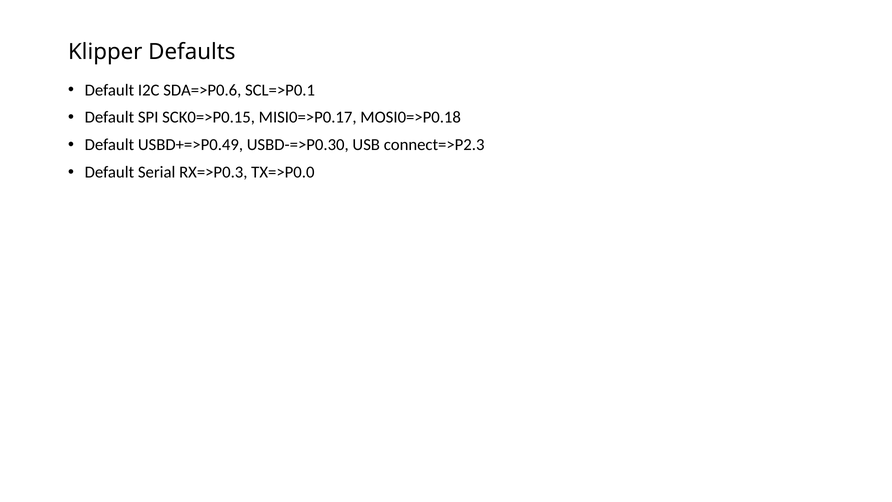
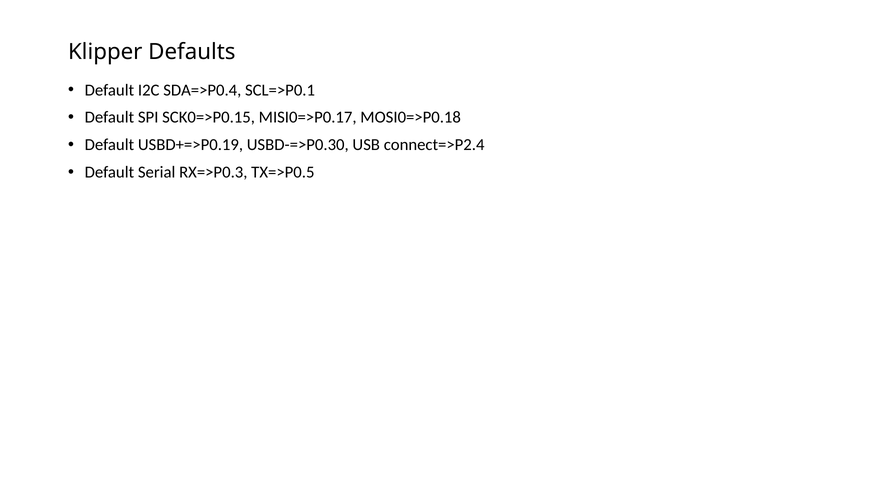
SDA=>P0.6: SDA=>P0.6 -> SDA=>P0.4
USBD+=>P0.49: USBD+=>P0.49 -> USBD+=>P0.19
connect=>P2.3: connect=>P2.3 -> connect=>P2.4
TX=>P0.0: TX=>P0.0 -> TX=>P0.5
